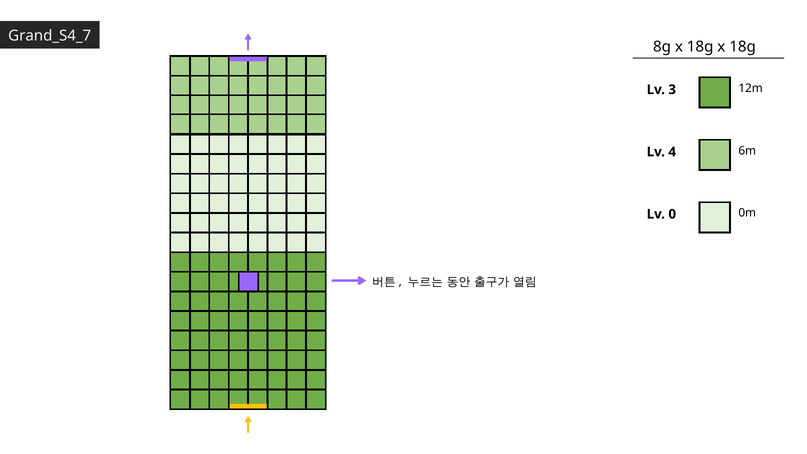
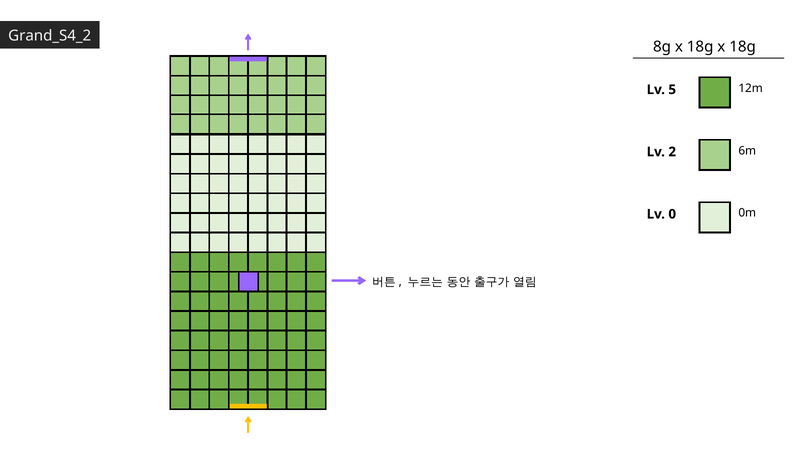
Grand_S4_7: Grand_S4_7 -> Grand_S4_2
3: 3 -> 5
4: 4 -> 2
